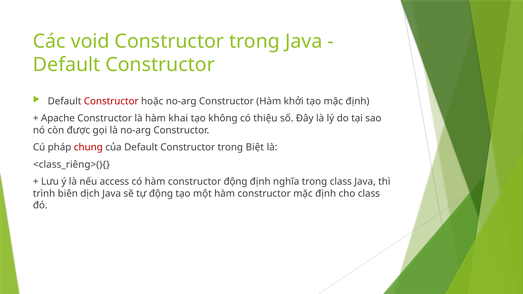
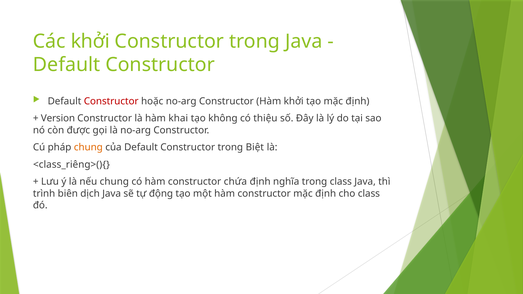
Các void: void -> khởi
Apache: Apache -> Version
chung at (88, 147) colour: red -> orange
nếu access: access -> chung
constructor động: động -> chứa
